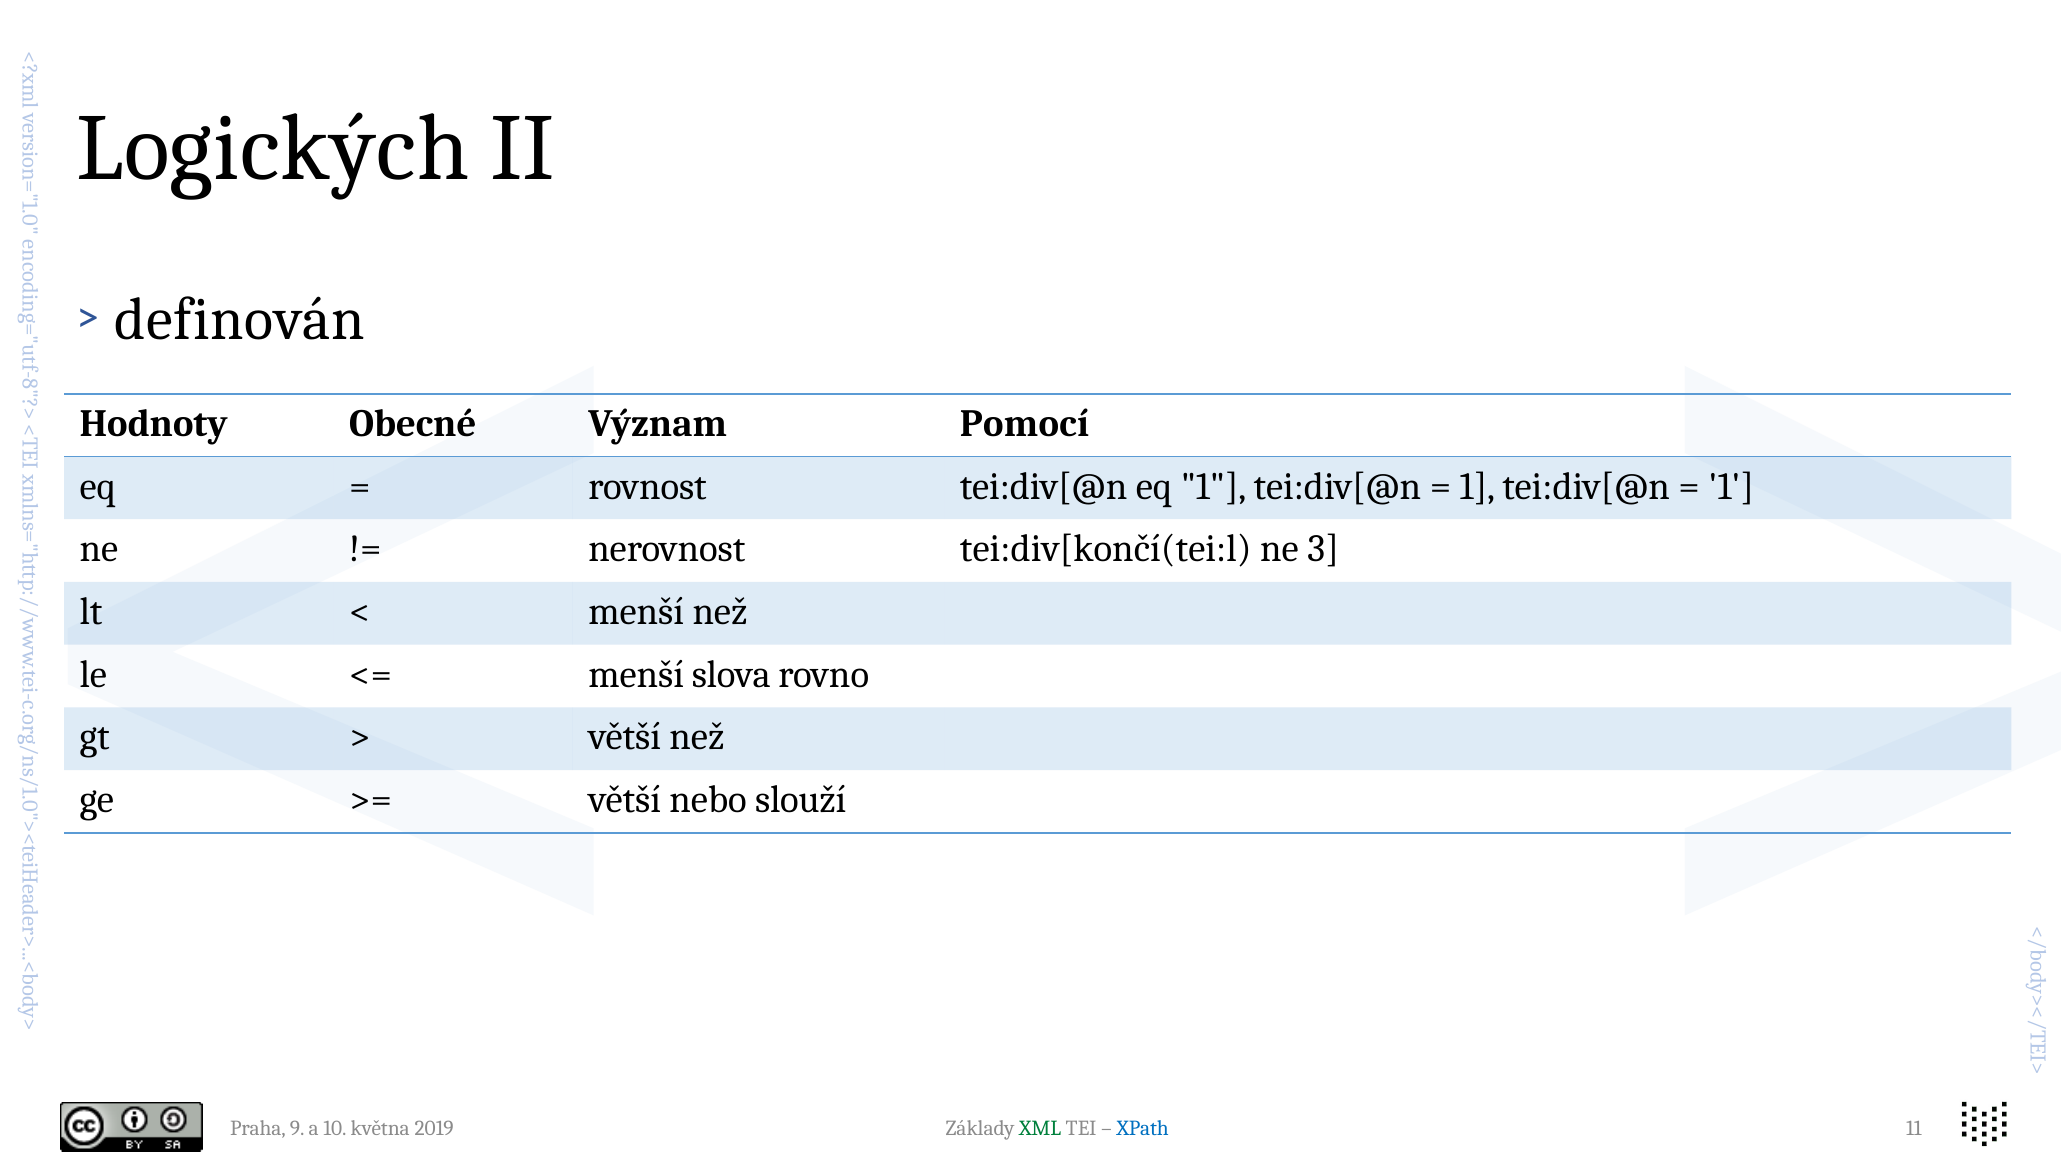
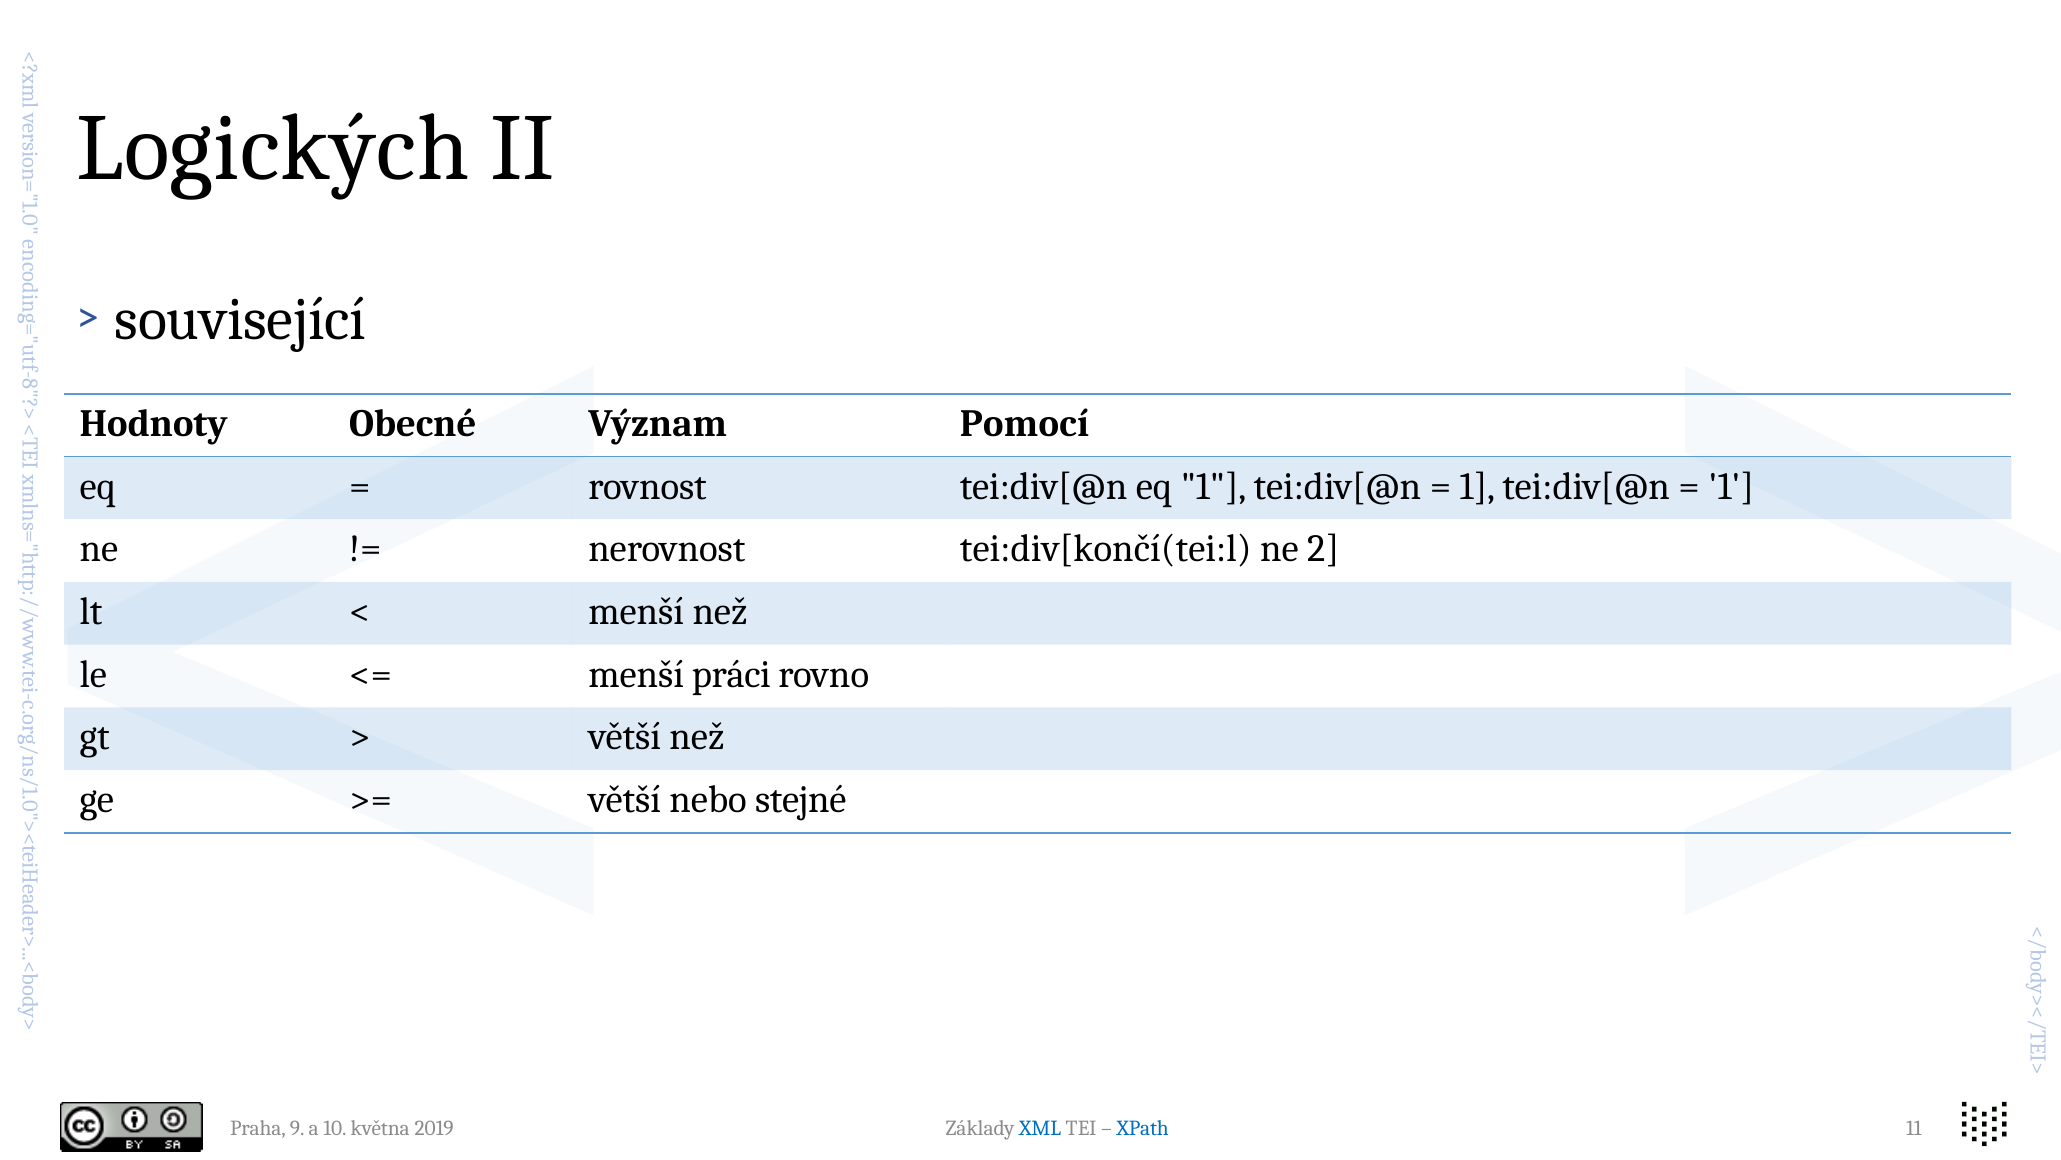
definován: definován -> související
3: 3 -> 2
slova: slova -> práci
slouží: slouží -> stejné
XML colour: green -> blue
